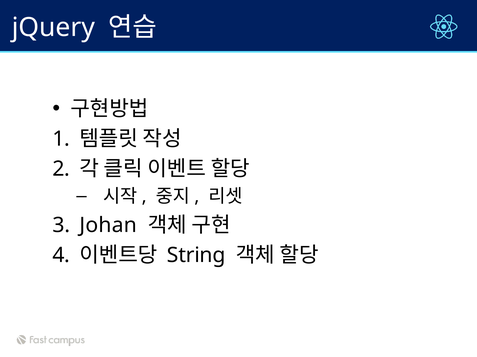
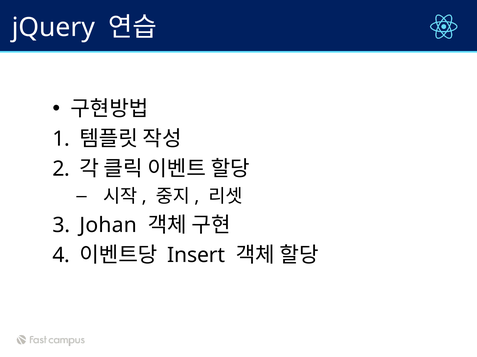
String: String -> Insert
